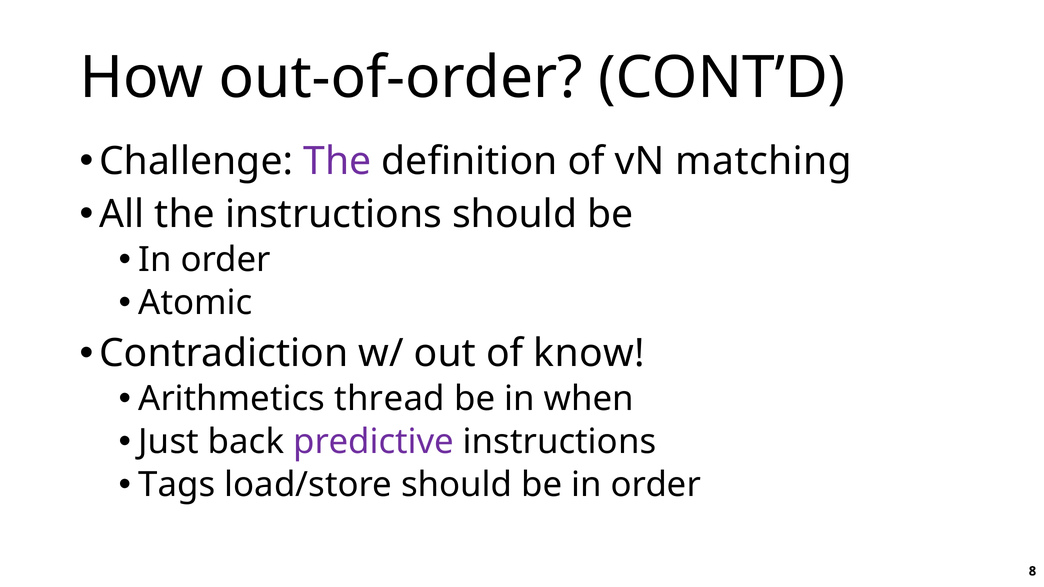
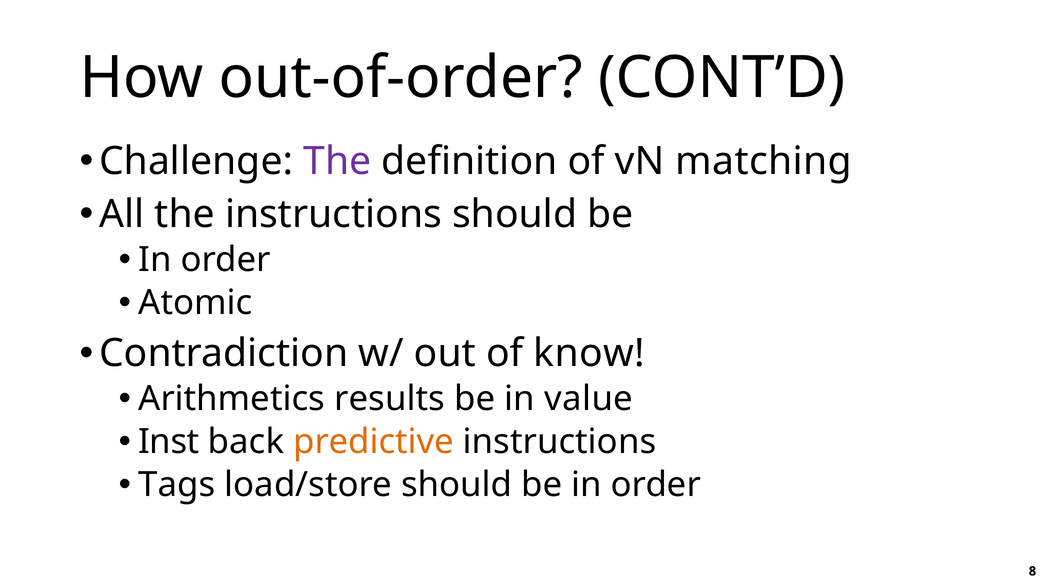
thread: thread -> results
when: when -> value
Just: Just -> Inst
predictive colour: purple -> orange
